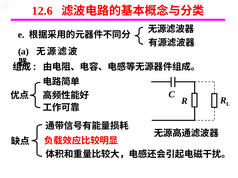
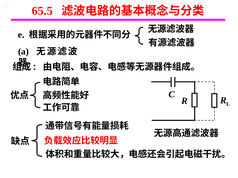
12.6: 12.6 -> 65.5
